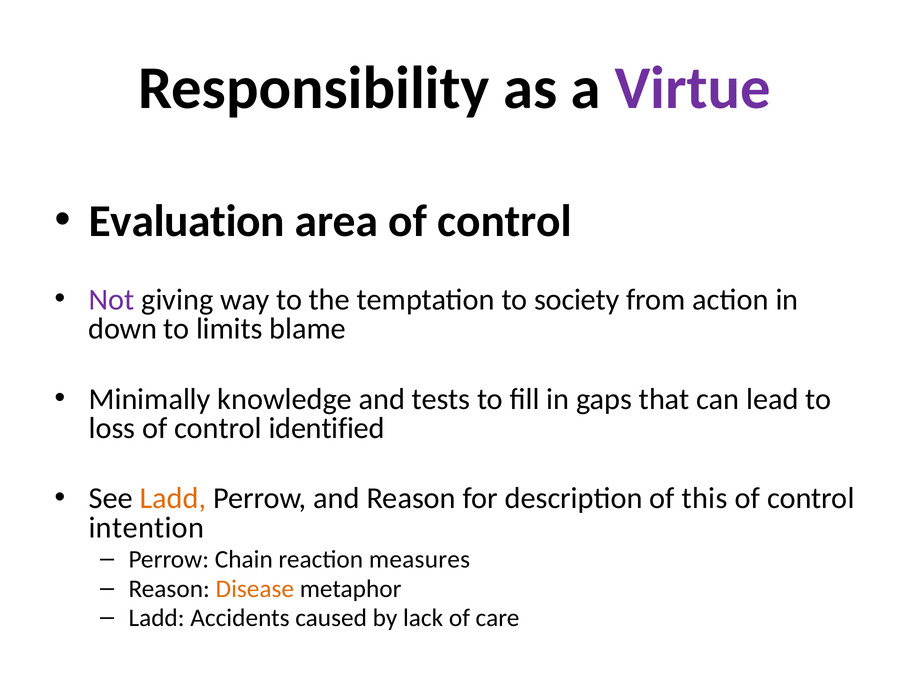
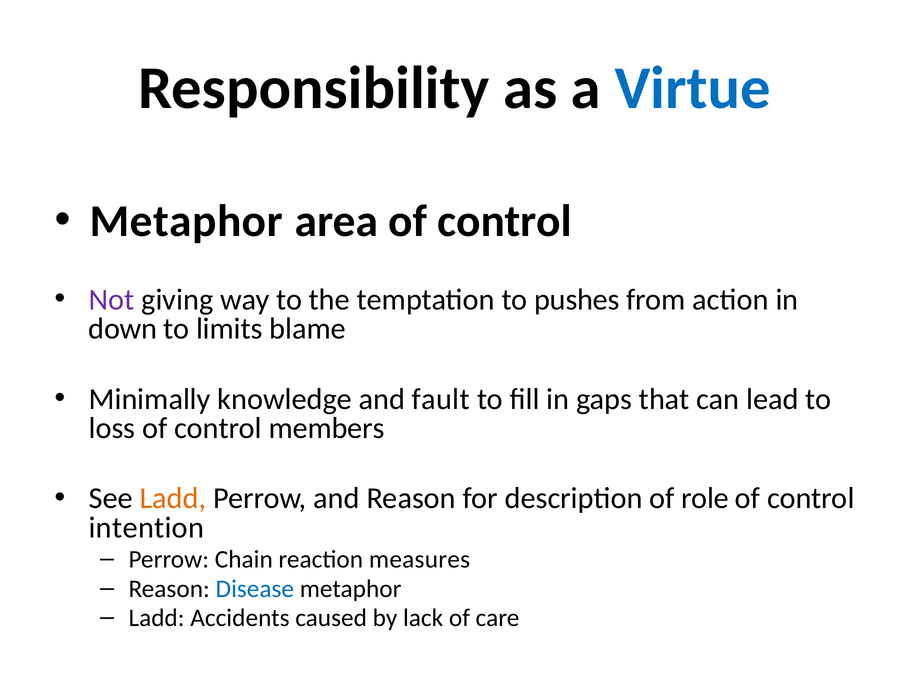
Virtue colour: purple -> blue
Evaluation at (187, 222): Evaluation -> Metaphor
society: society -> pushes
tests: tests -> fault
identified: identified -> members
this: this -> role
Disease colour: orange -> blue
